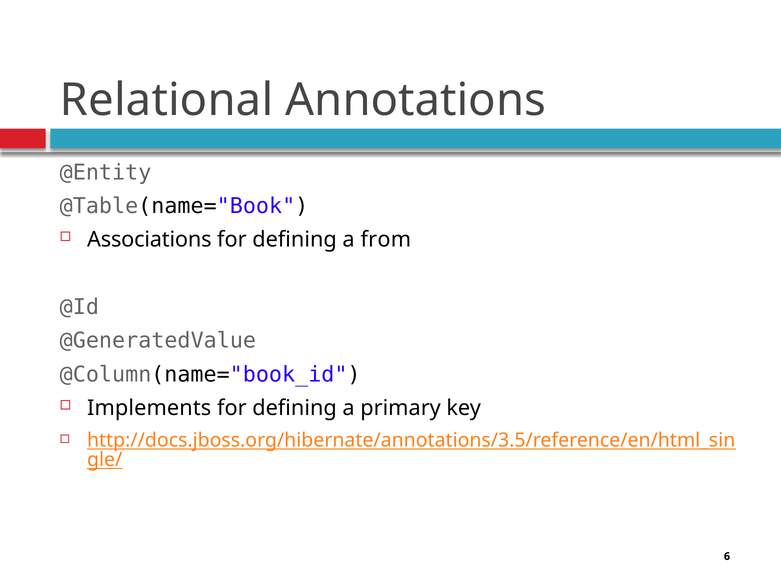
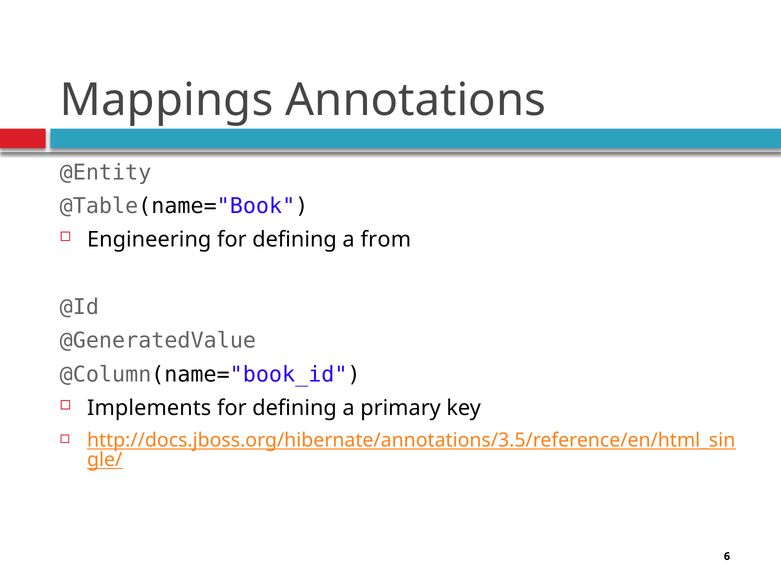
Relational: Relational -> Mappings
Associations: Associations -> Engineering
